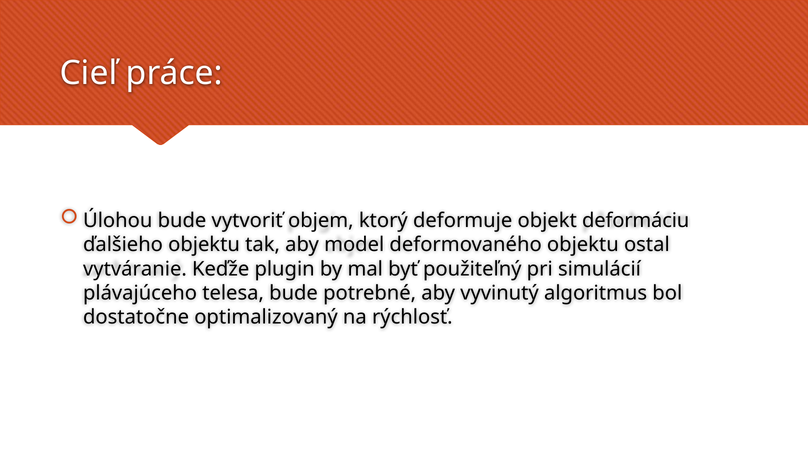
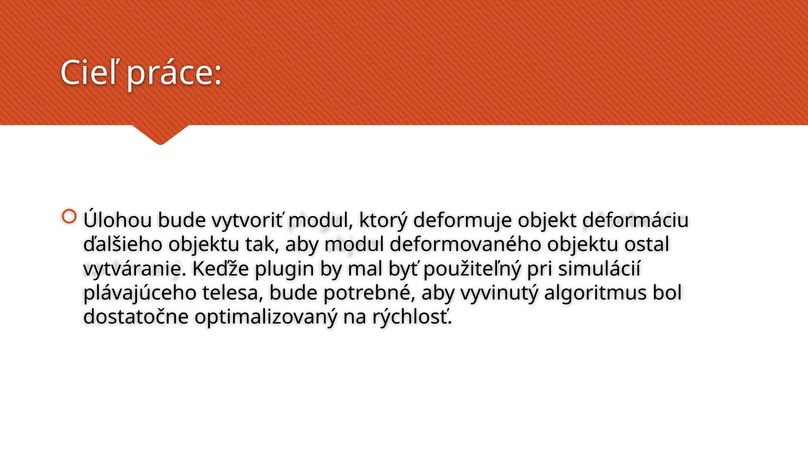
vytvoriť objem: objem -> modul
aby model: model -> modul
